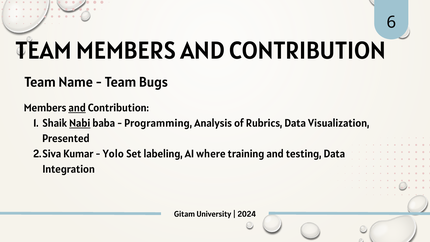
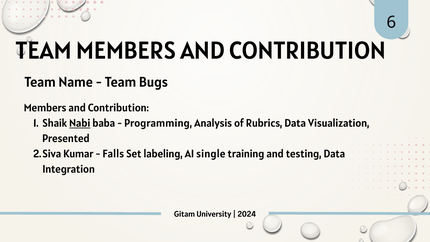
and at (77, 108) underline: present -> none
Yolo: Yolo -> Falls
where: where -> single
